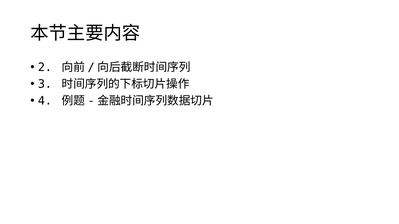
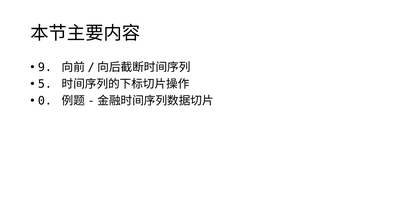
2: 2 -> 9
3: 3 -> 5
4: 4 -> 0
